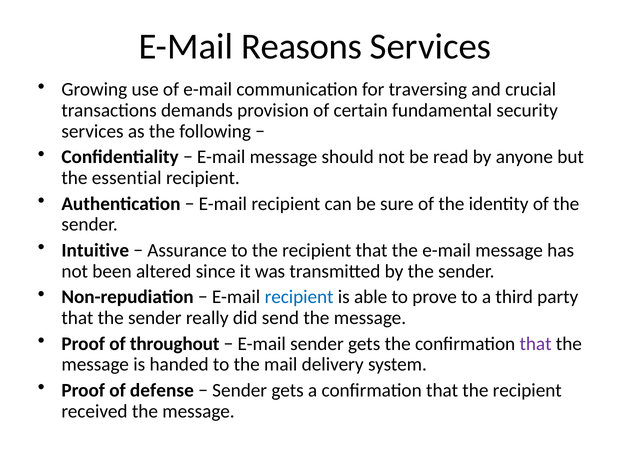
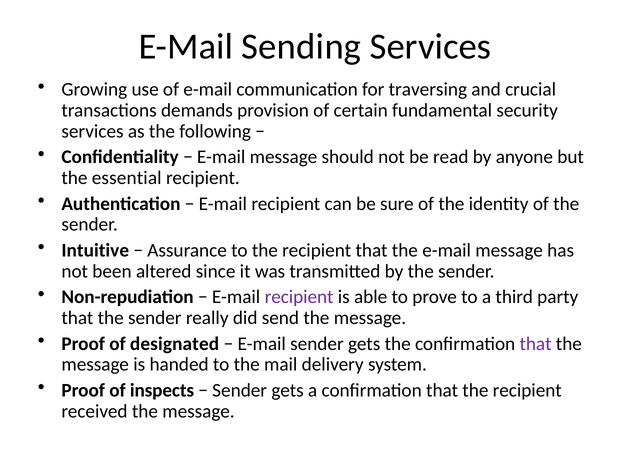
Reasons: Reasons -> Sending
recipient at (299, 297) colour: blue -> purple
throughout: throughout -> designated
defense: defense -> inspects
